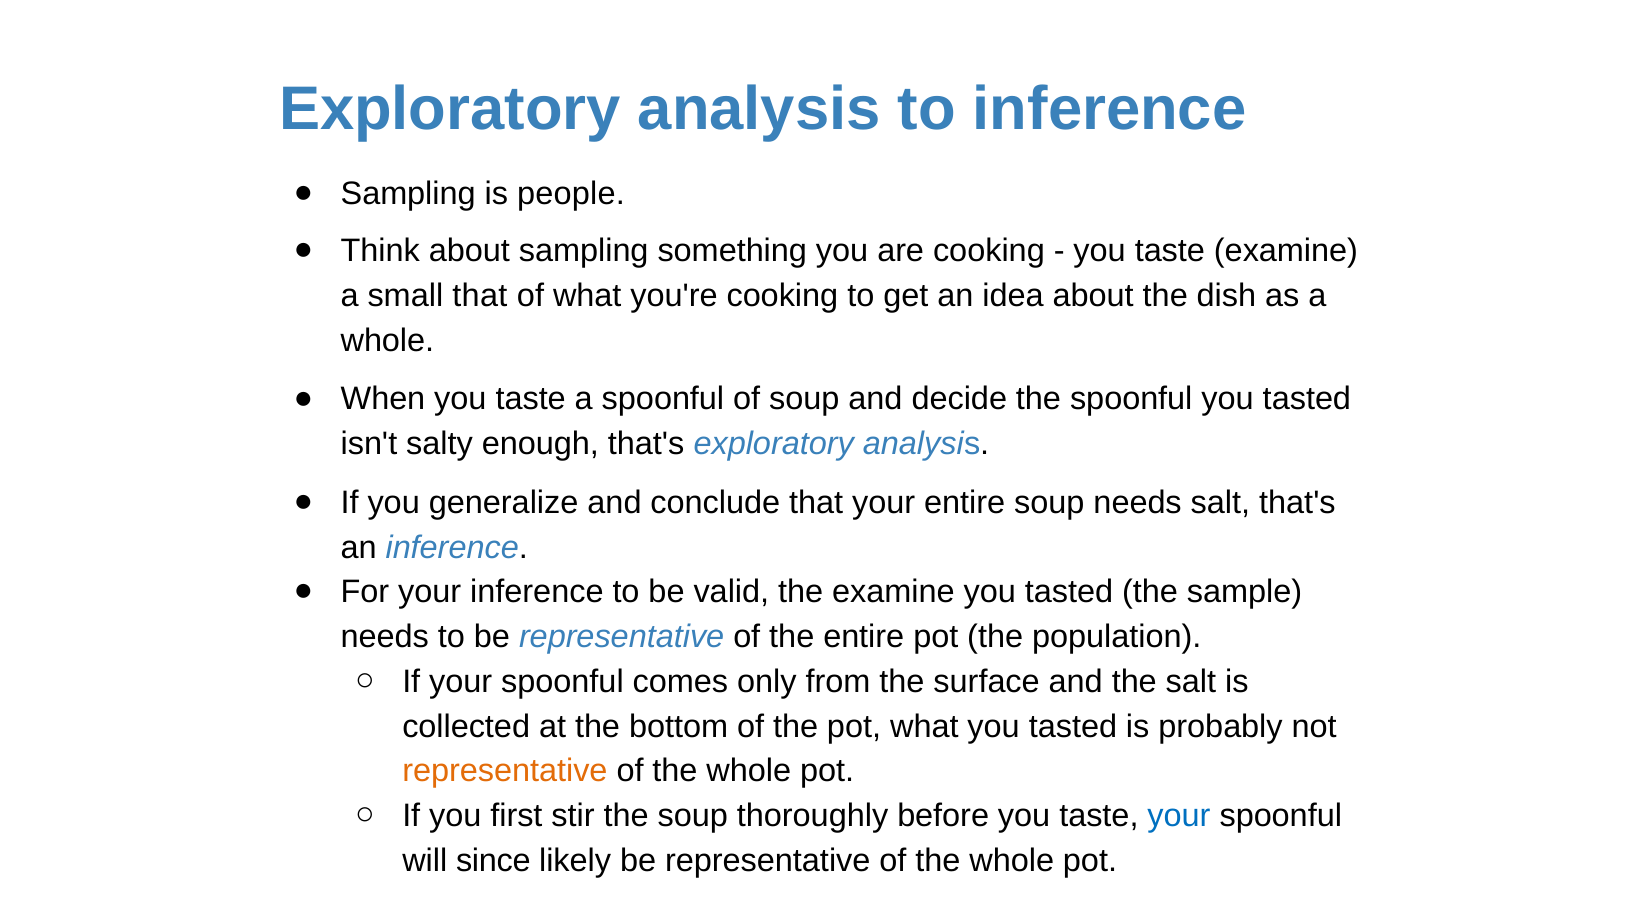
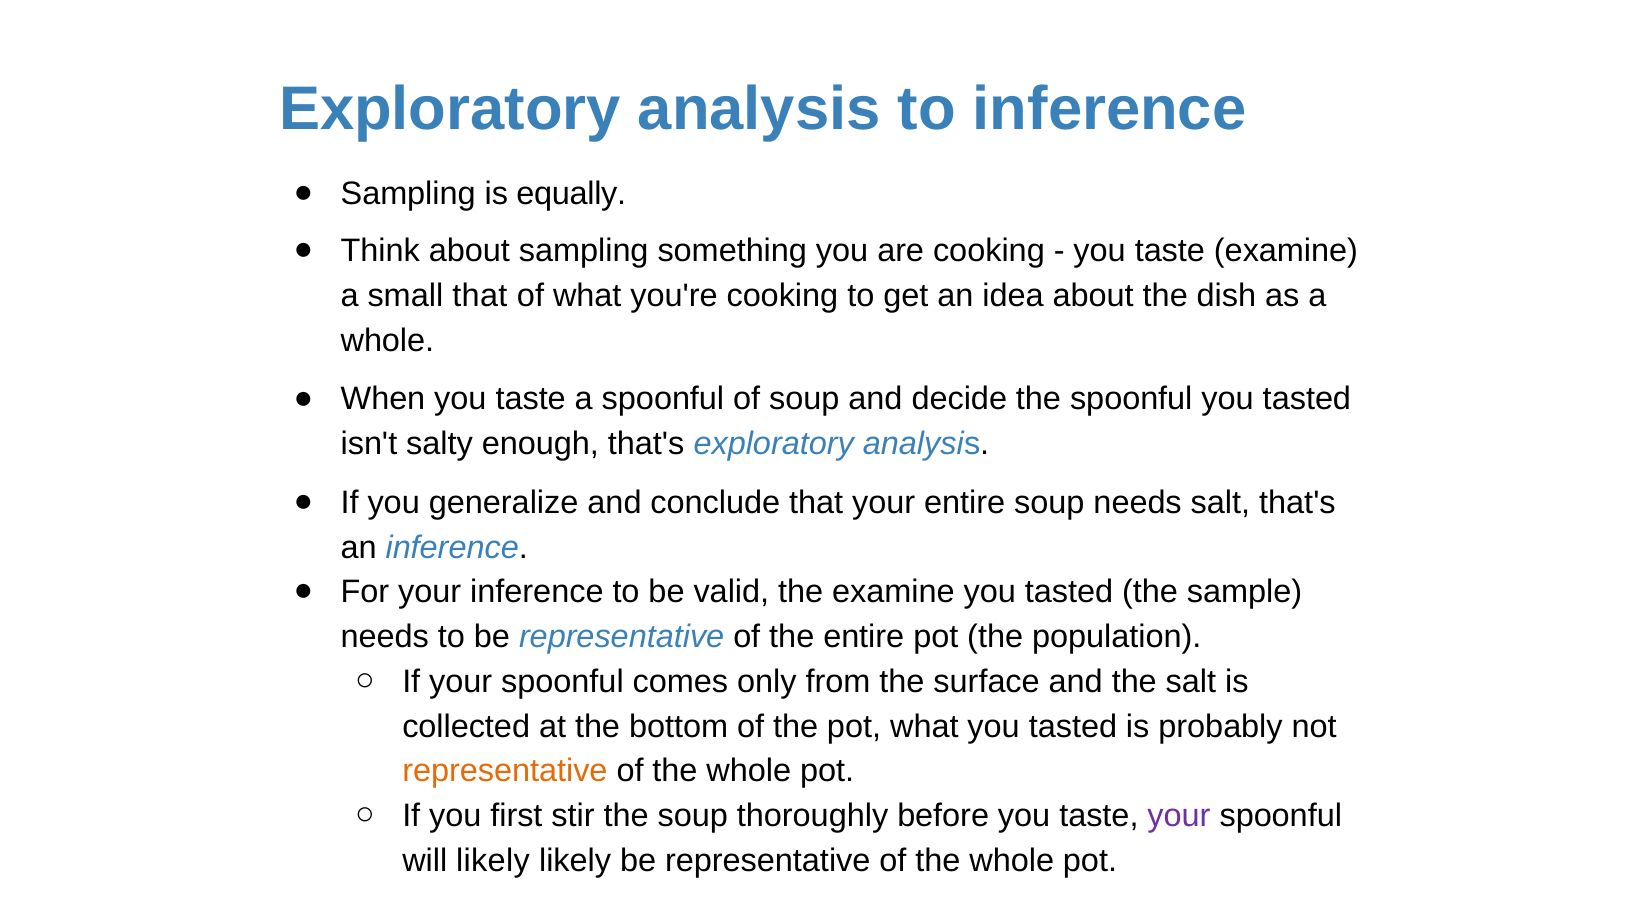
people: people -> equally
your at (1179, 816) colour: blue -> purple
will since: since -> likely
